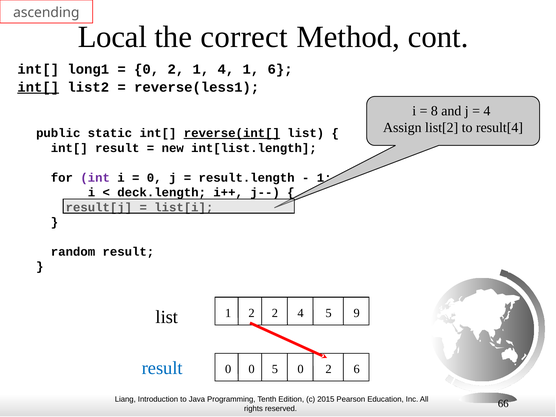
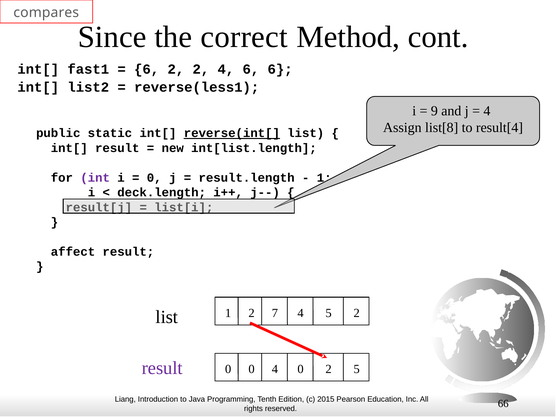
ascending: ascending -> compares
Local: Local -> Since
long1: long1 -> fast1
0 at (147, 69): 0 -> 6
2 1: 1 -> 2
4 1: 1 -> 6
int[ at (38, 87) underline: present -> none
8: 8 -> 9
list[2: list[2 -> list[8
random: random -> affect
2 2: 2 -> 7
5 9: 9 -> 2
result at (162, 368) colour: blue -> purple
0 5: 5 -> 4
2 6: 6 -> 5
